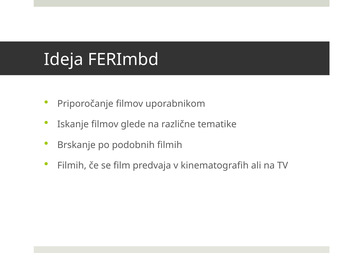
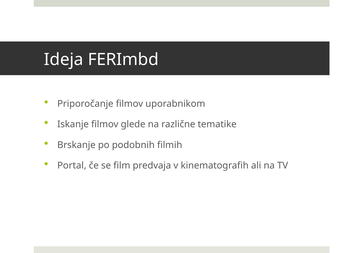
Filmih at (72, 166): Filmih -> Portal
